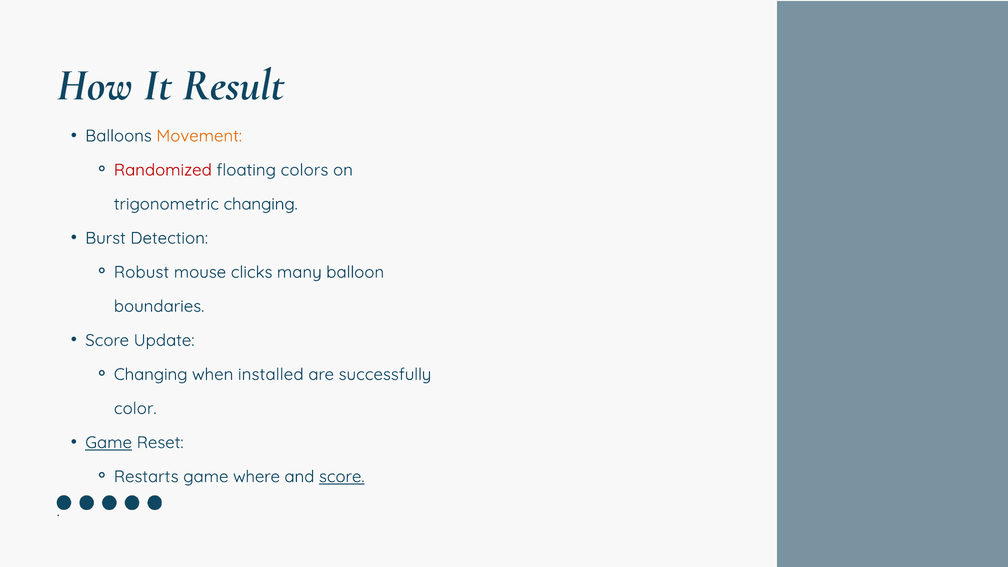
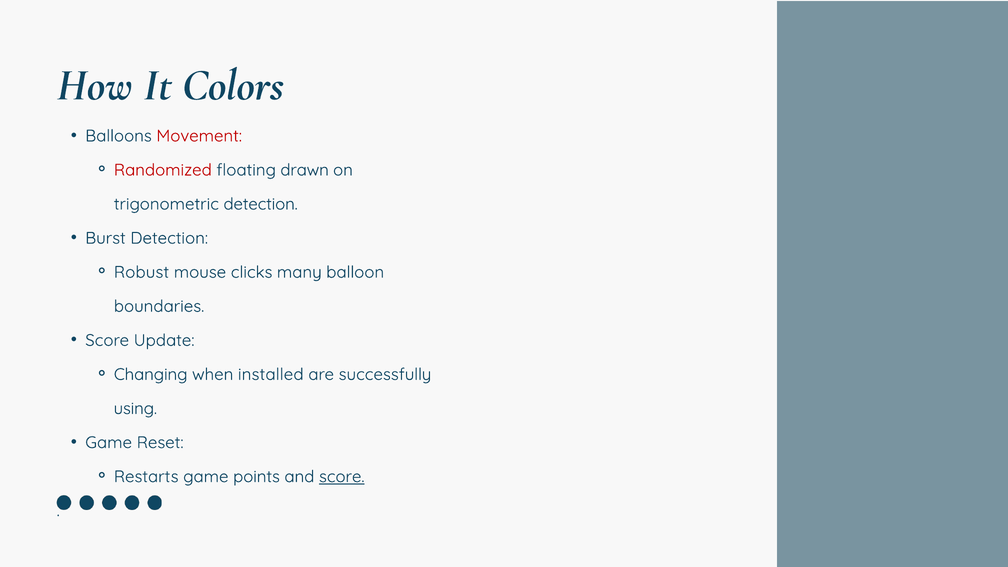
Result: Result -> Colors
Movement colour: orange -> red
colors: colors -> drawn
trigonometric changing: changing -> detection
color: color -> using
Game at (109, 443) underline: present -> none
where: where -> points
